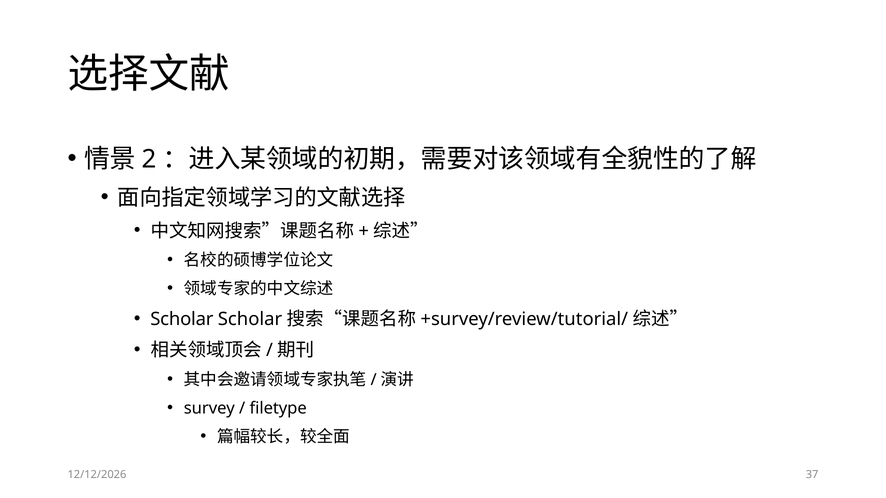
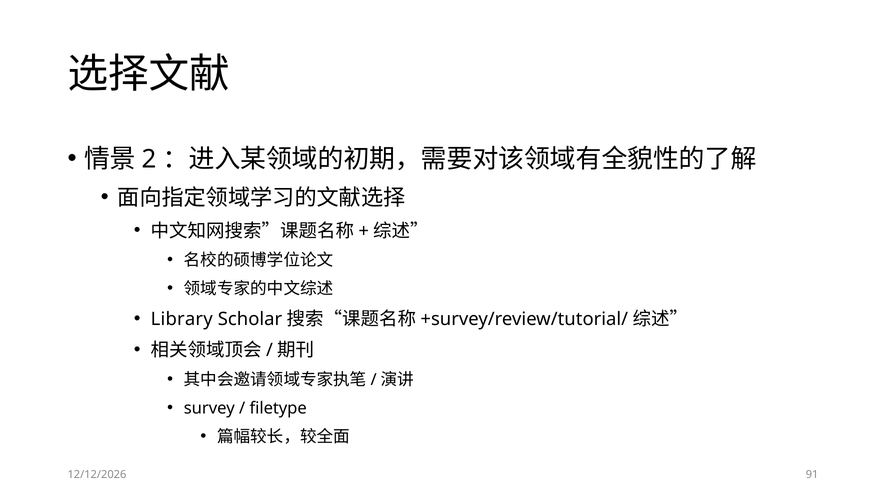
Scholar at (182, 319): Scholar -> Library
37: 37 -> 91
